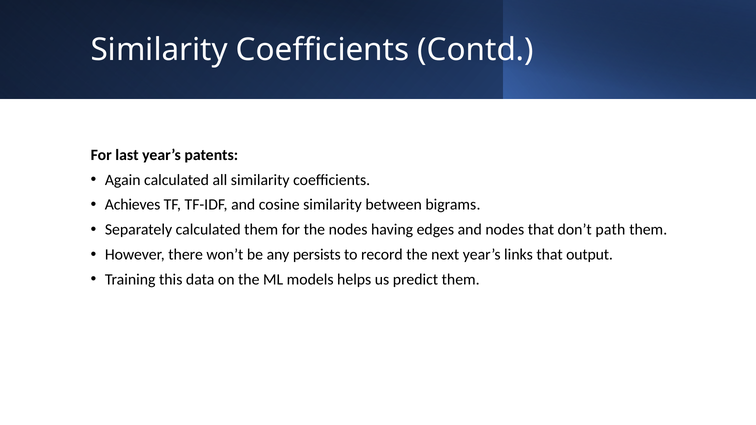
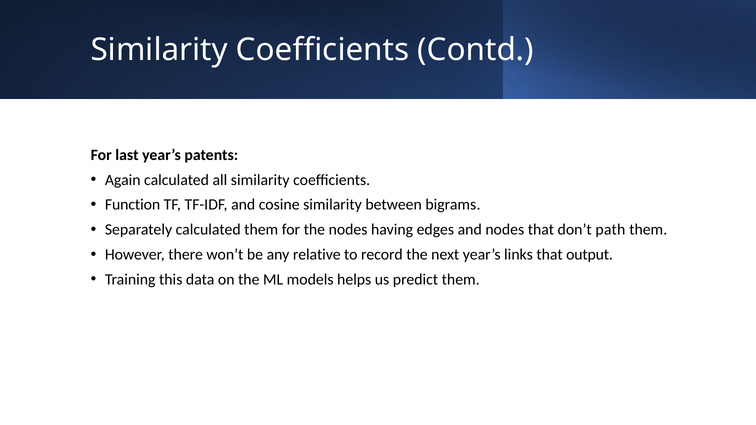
Achieves: Achieves -> Function
persists: persists -> relative
